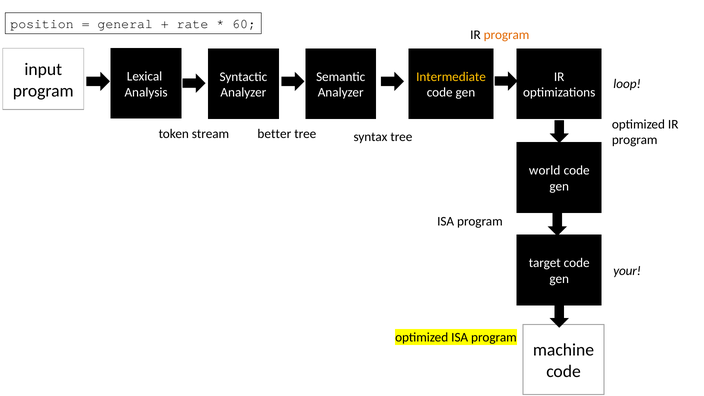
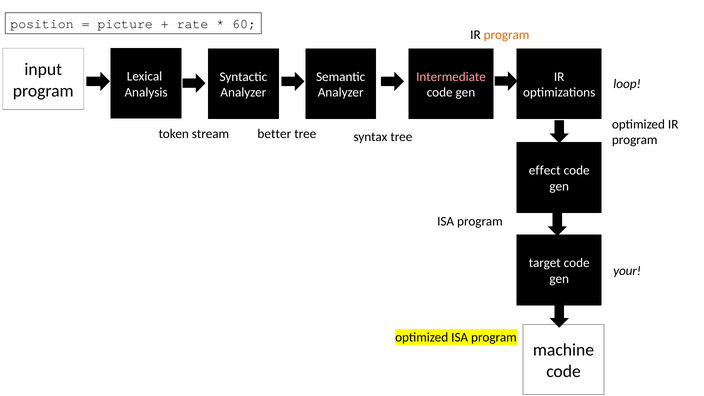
general: general -> picture
Intermediate colour: yellow -> pink
world: world -> effect
